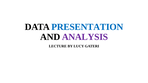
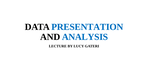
ANALYSIS colour: purple -> blue
